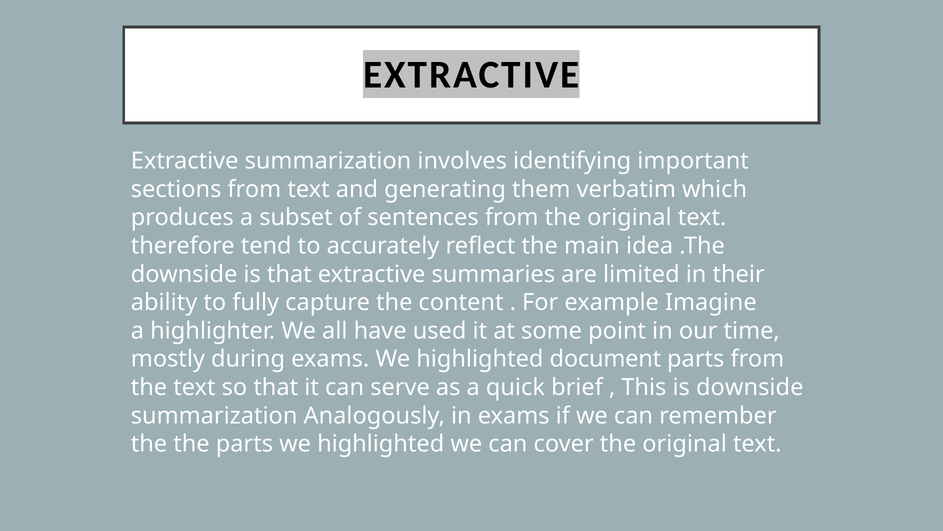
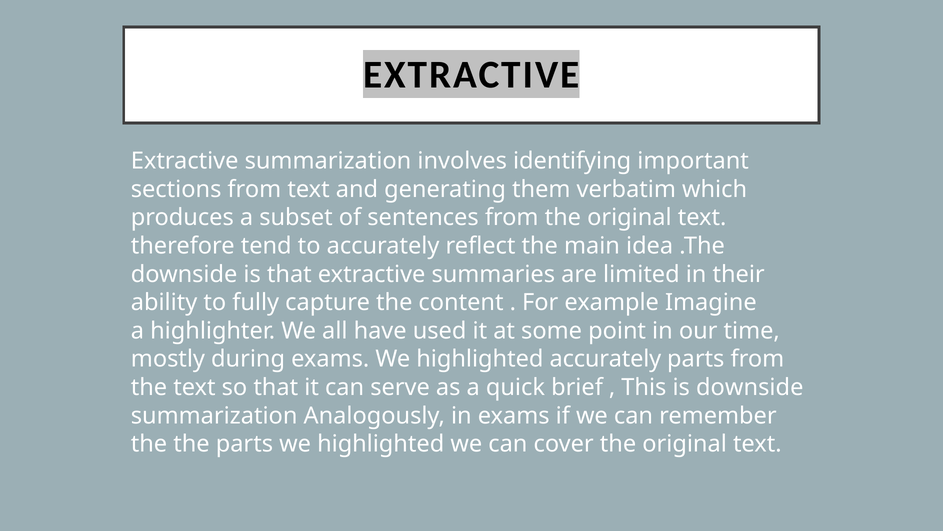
highlighted document: document -> accurately
